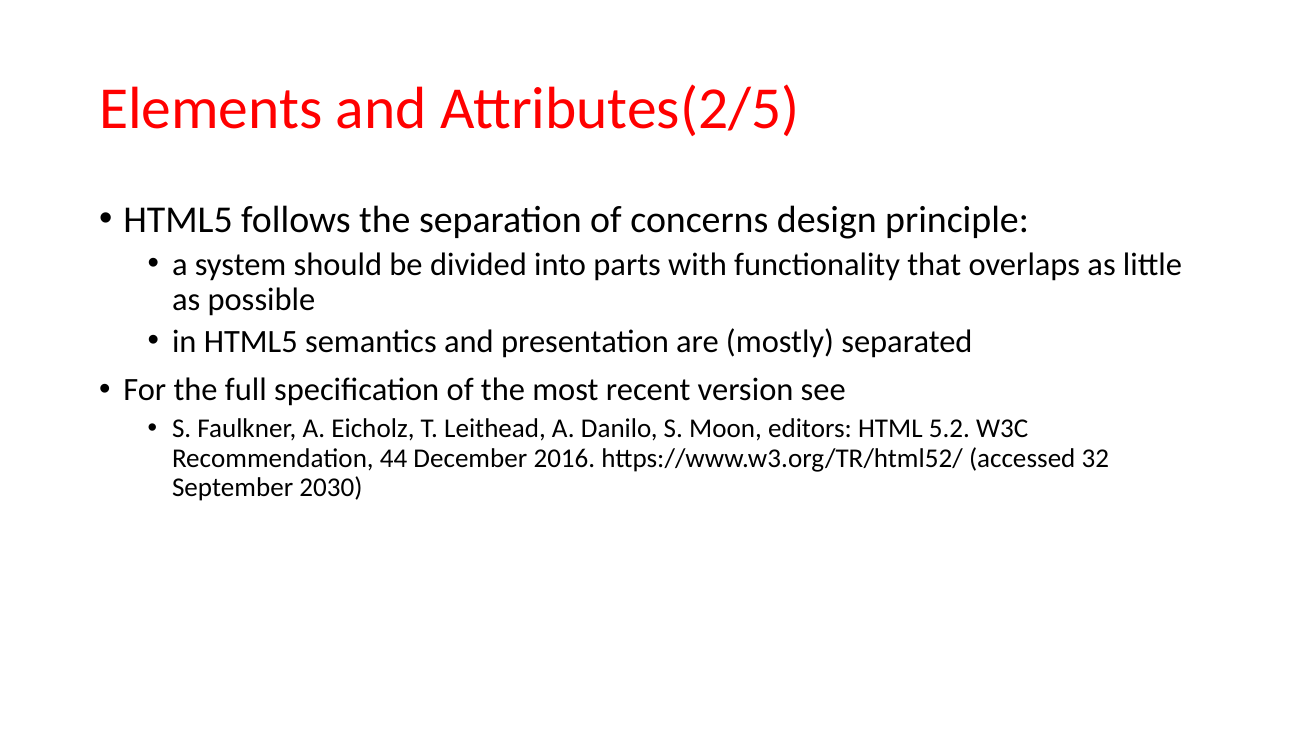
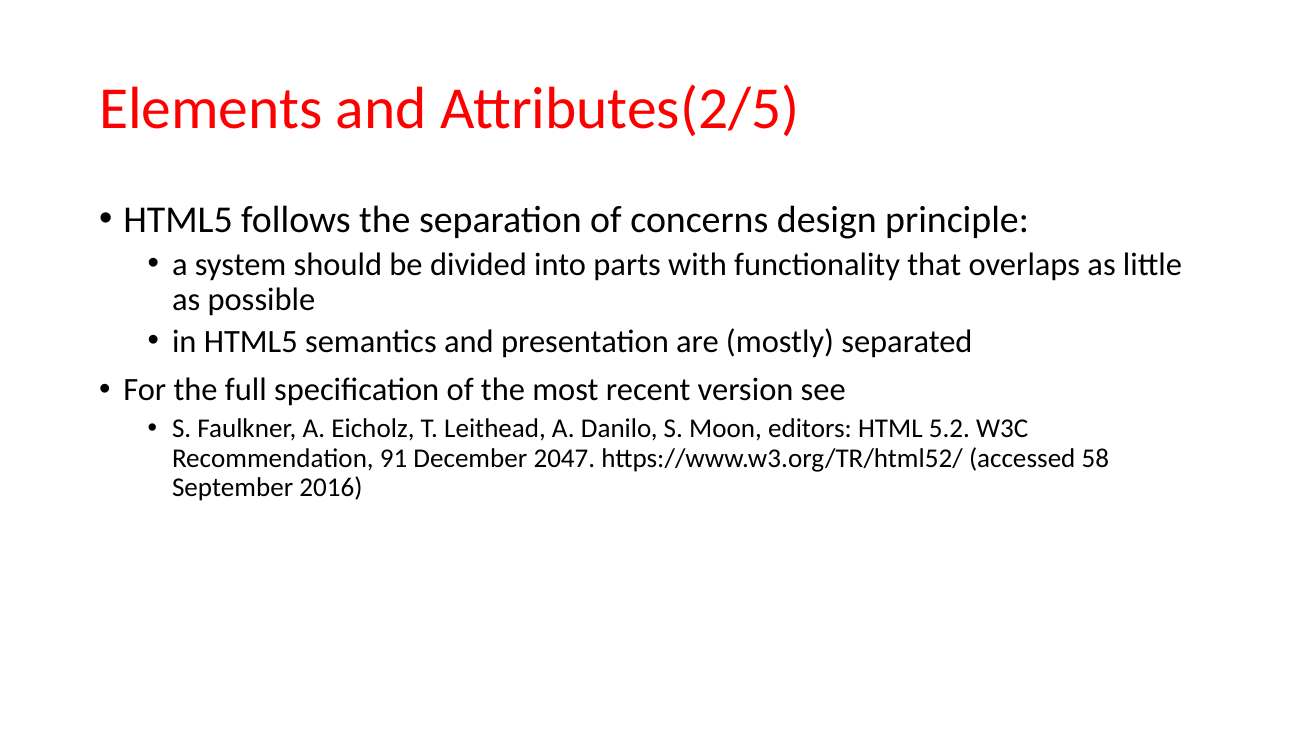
44: 44 -> 91
2016: 2016 -> 2047
32: 32 -> 58
2030: 2030 -> 2016
